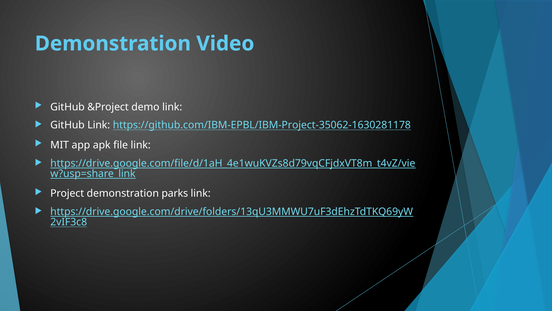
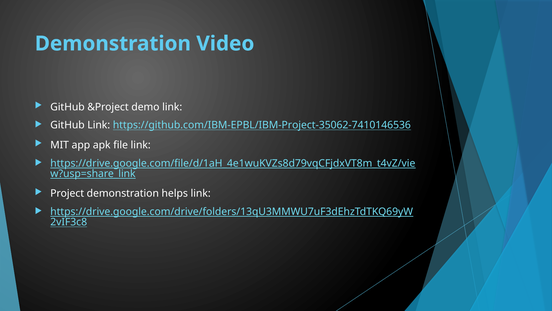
https://github.com/IBM-EPBL/IBM-Project-35062-1630281178: https://github.com/IBM-EPBL/IBM-Project-35062-1630281178 -> https://github.com/IBM-EPBL/IBM-Project-35062-7410146536
parks: parks -> helps
